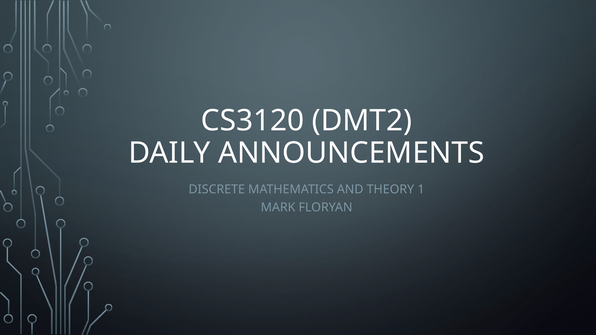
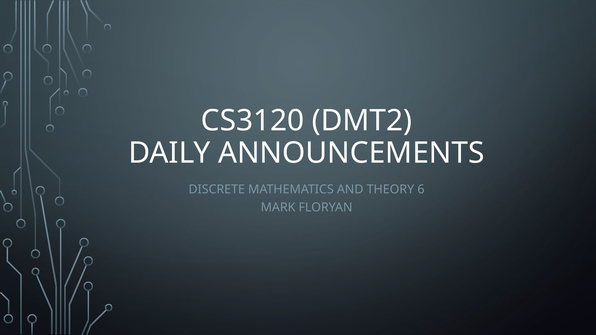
1: 1 -> 6
